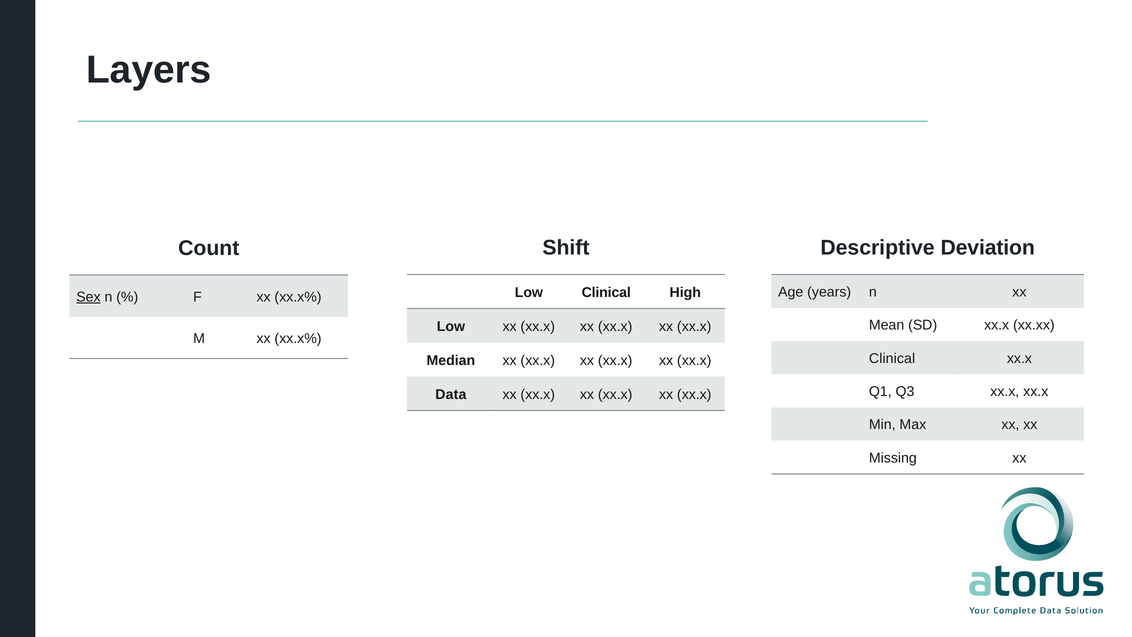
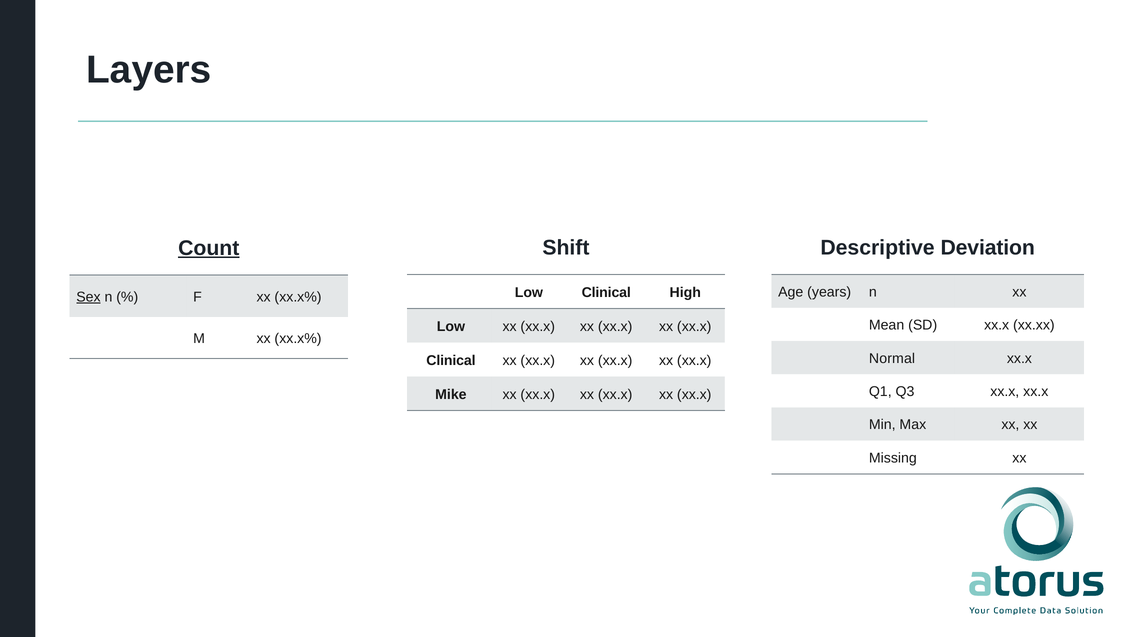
Count underline: none -> present
Clinical at (892, 358): Clinical -> Normal
Median at (451, 360): Median -> Clinical
Data: Data -> Mike
